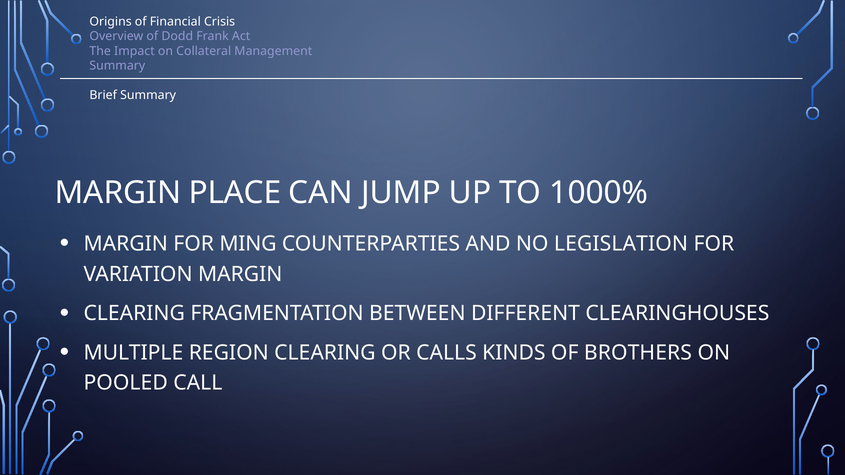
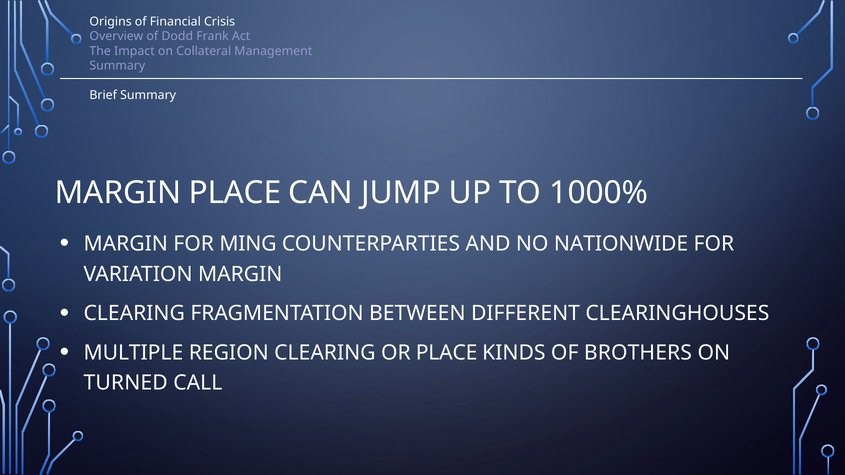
LEGISLATION: LEGISLATION -> NATIONWIDE
OR CALLS: CALLS -> PLACE
POOLED: POOLED -> TURNED
